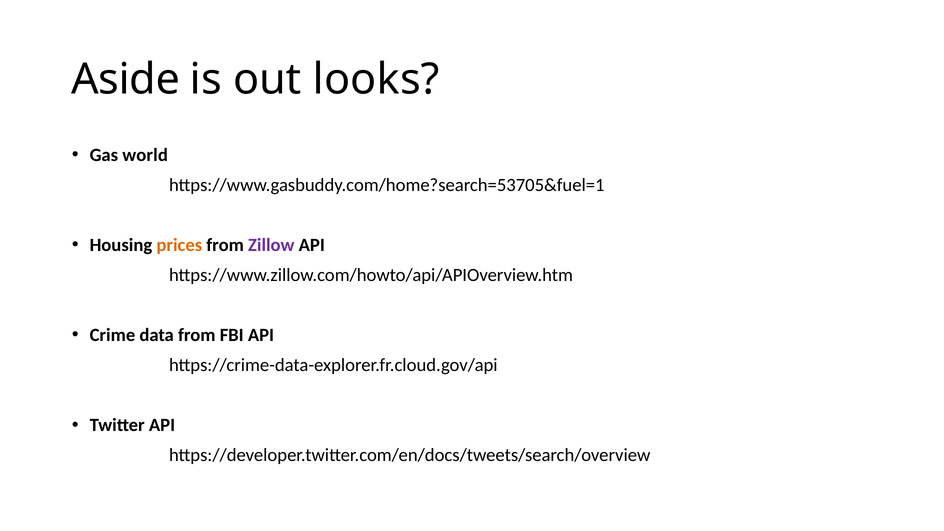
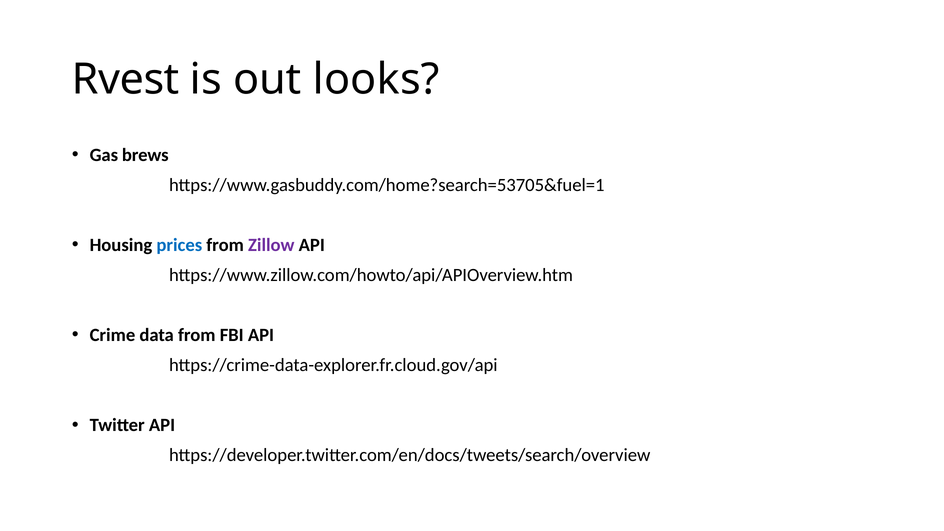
Aside: Aside -> Rvest
world: world -> brews
prices colour: orange -> blue
